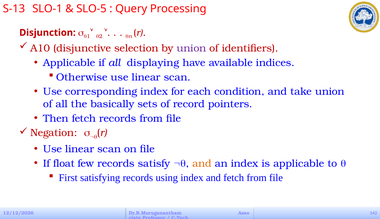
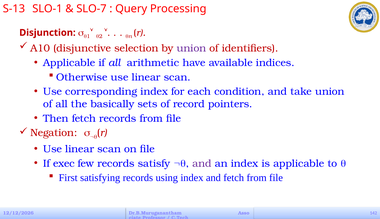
SLO-5: SLO-5 -> SLO-7
displaying: displaying -> arithmetic
float: float -> exec
and at (202, 163) colour: orange -> purple
